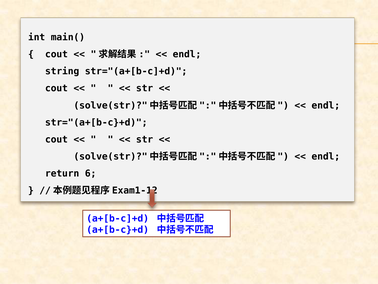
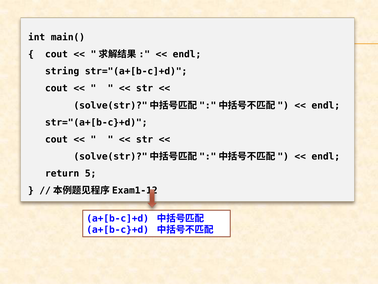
6: 6 -> 5
